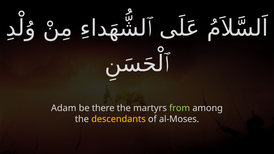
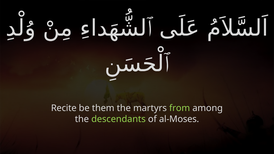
Adam: Adam -> Recite
there: there -> them
descendants colour: yellow -> light green
